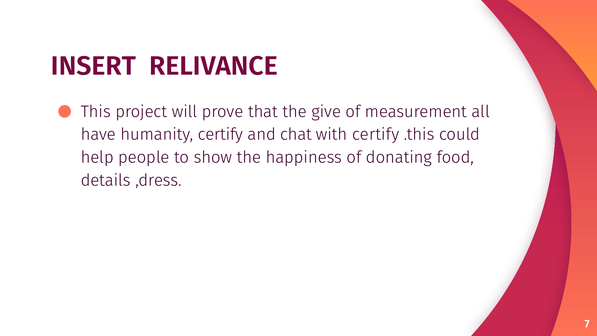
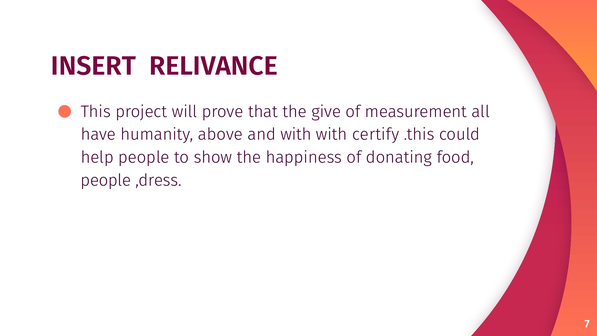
humanity certify: certify -> above
and chat: chat -> with
details at (106, 180): details -> people
